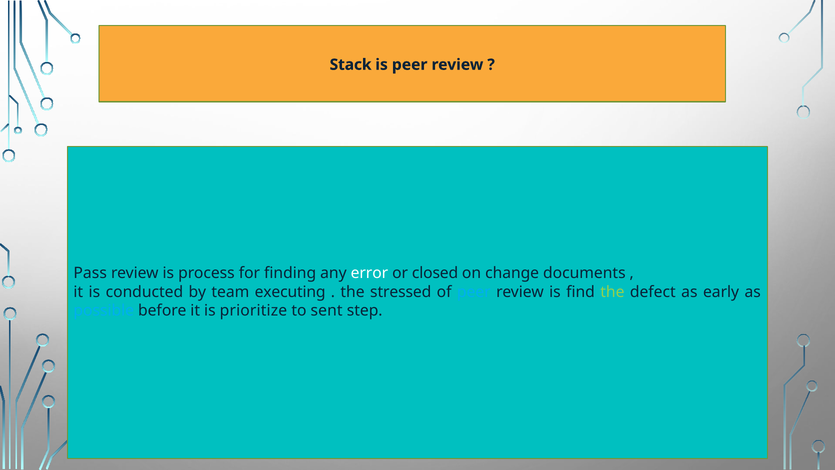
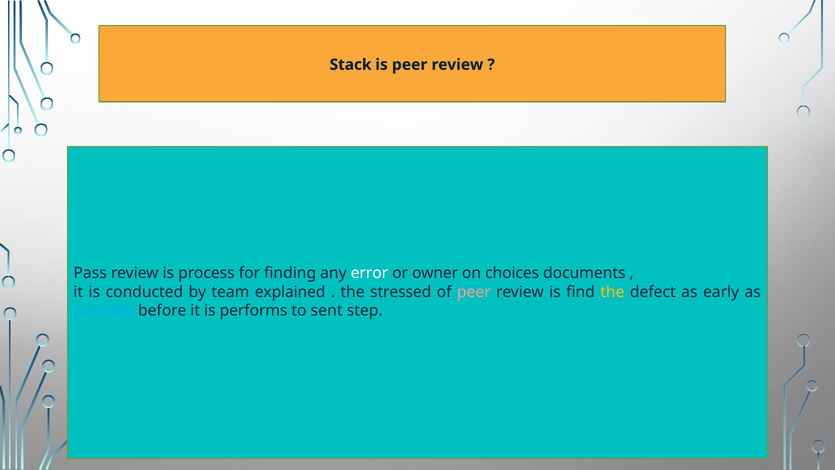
closed: closed -> owner
change: change -> choices
executing: executing -> explained
peer at (474, 292) colour: light blue -> pink
the at (612, 292) colour: light green -> yellow
prioritize: prioritize -> performs
